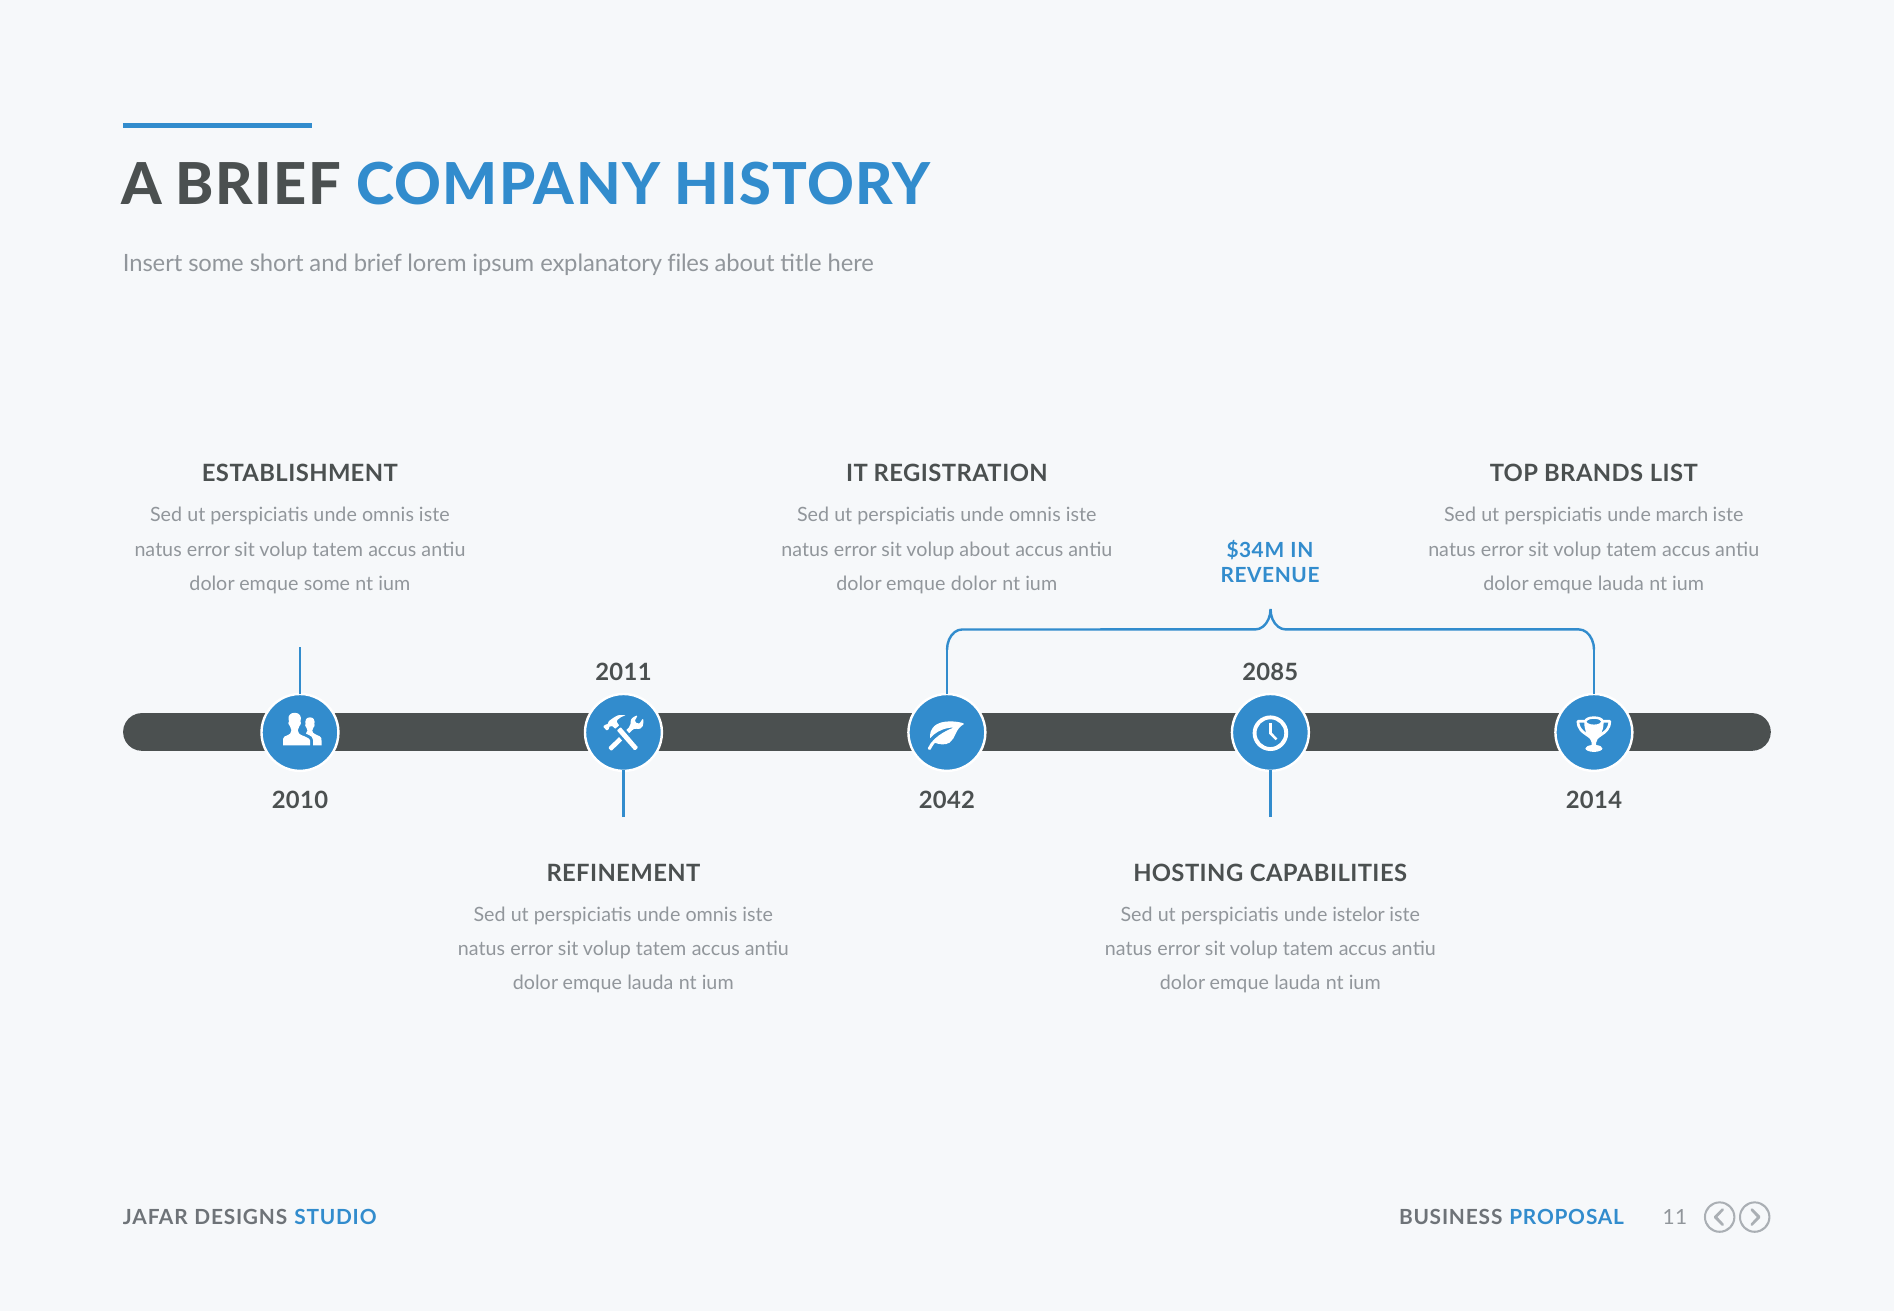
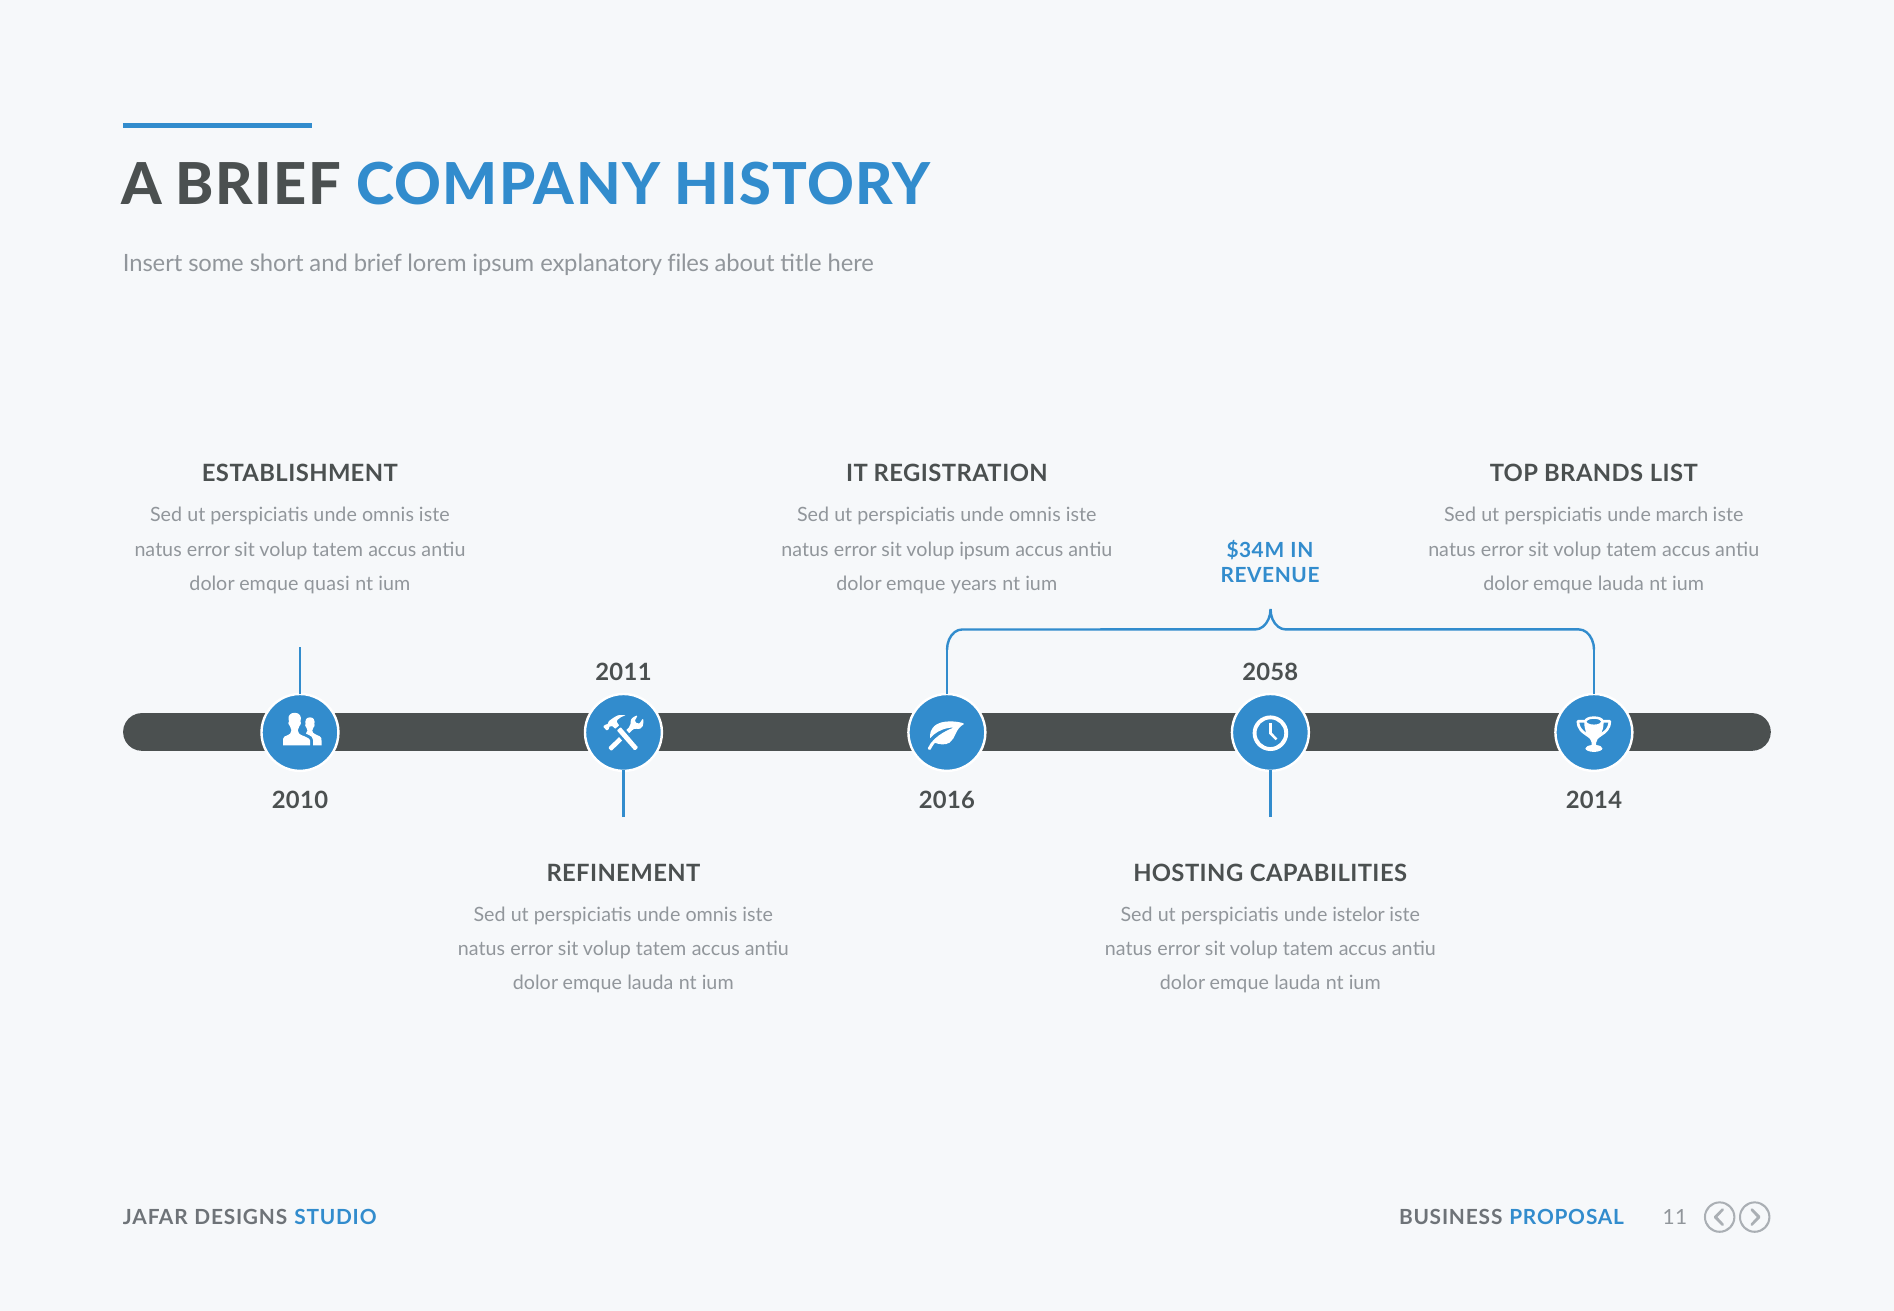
volup about: about -> ipsum
emque some: some -> quasi
emque dolor: dolor -> years
2085: 2085 -> 2058
2042: 2042 -> 2016
